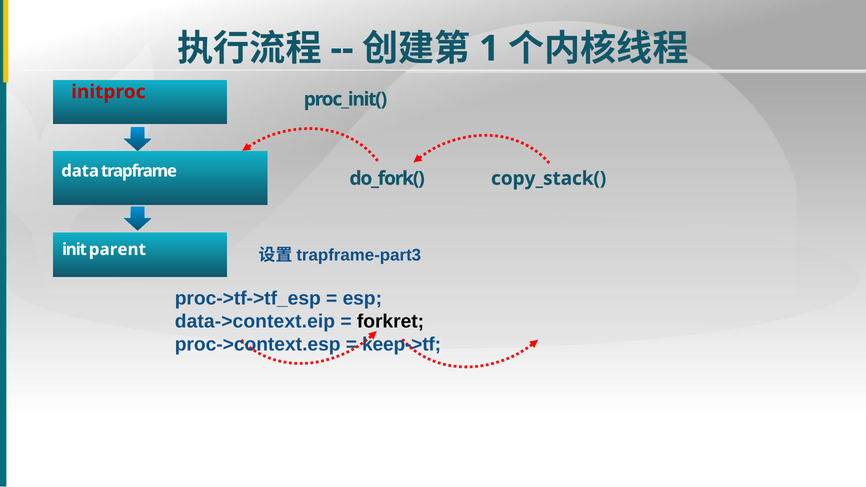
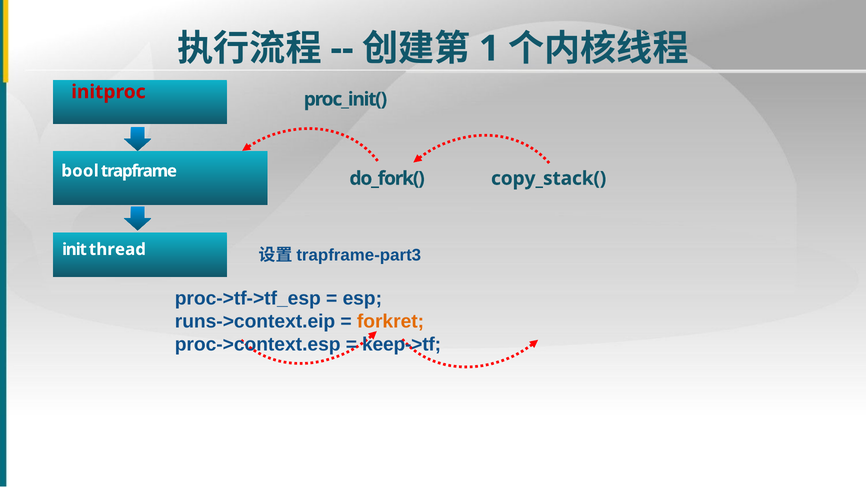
data: data -> bool
parent: parent -> thread
data->context.eip: data->context.eip -> runs->context.eip
forkret colour: black -> orange
